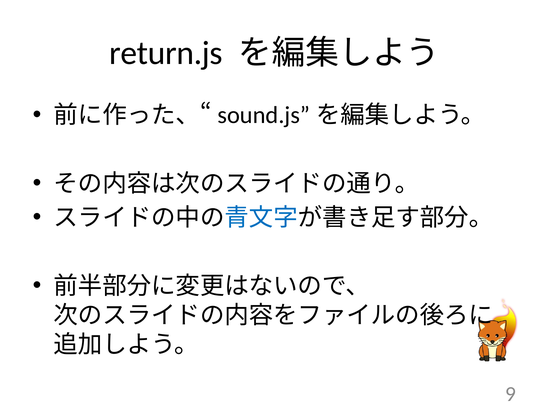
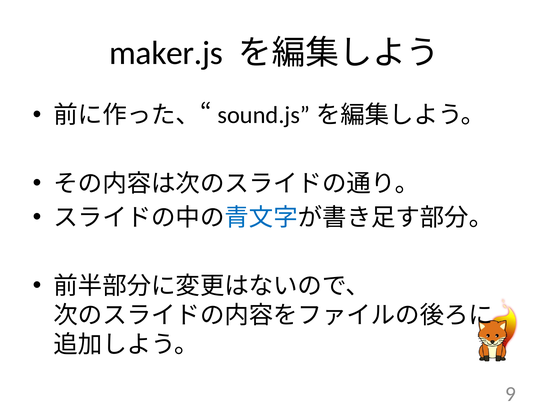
return.js: return.js -> maker.js
